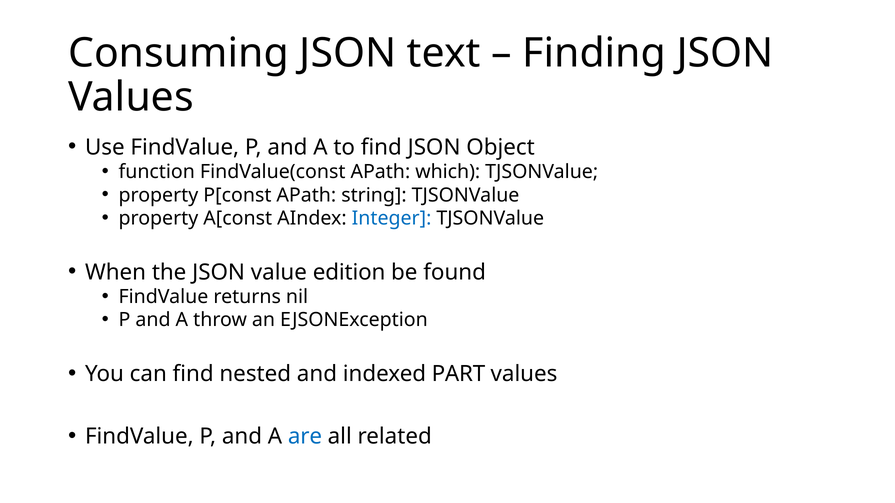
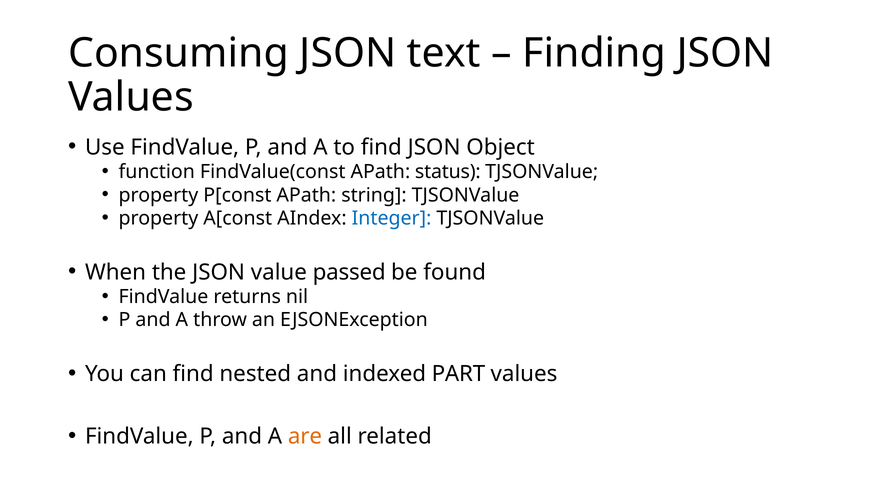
which: which -> status
edition: edition -> passed
are colour: blue -> orange
